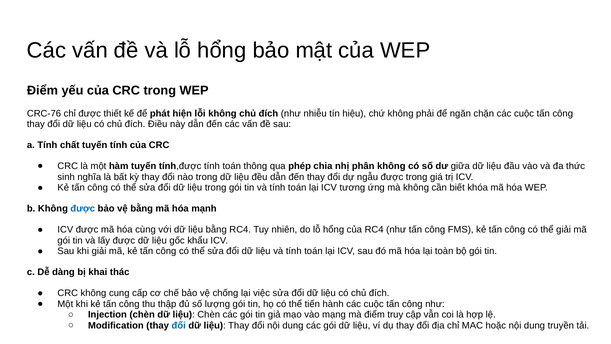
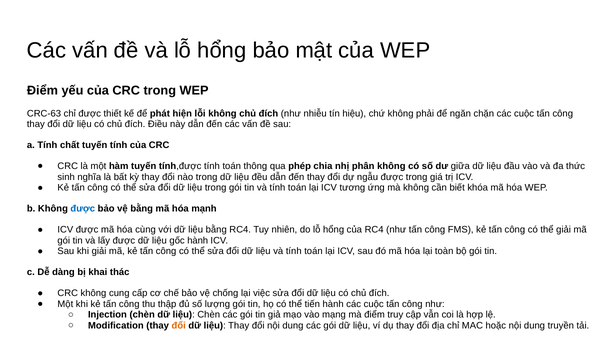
CRC-76: CRC-76 -> CRC-63
gốc khẩu: khẩu -> hành
đổi at (179, 325) colour: blue -> orange
